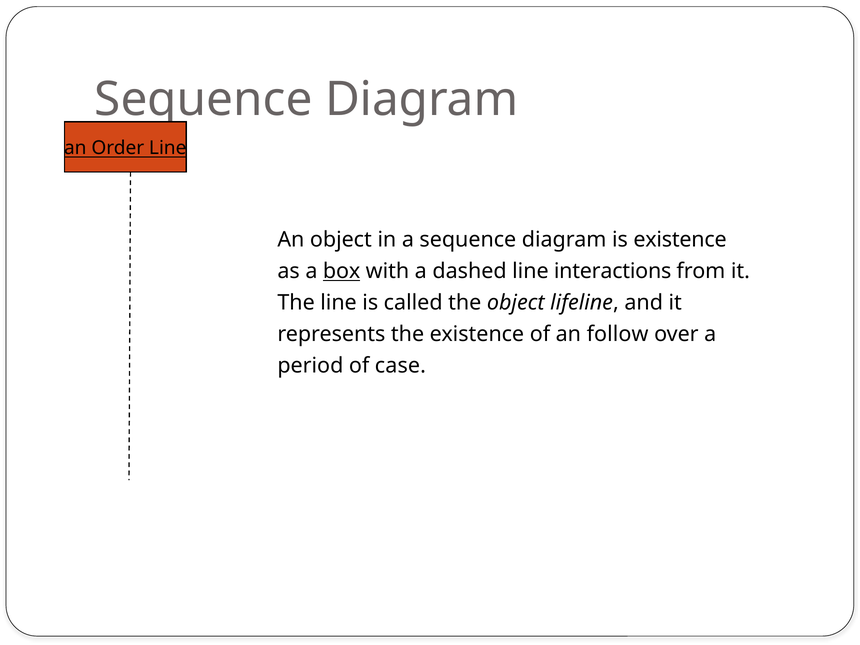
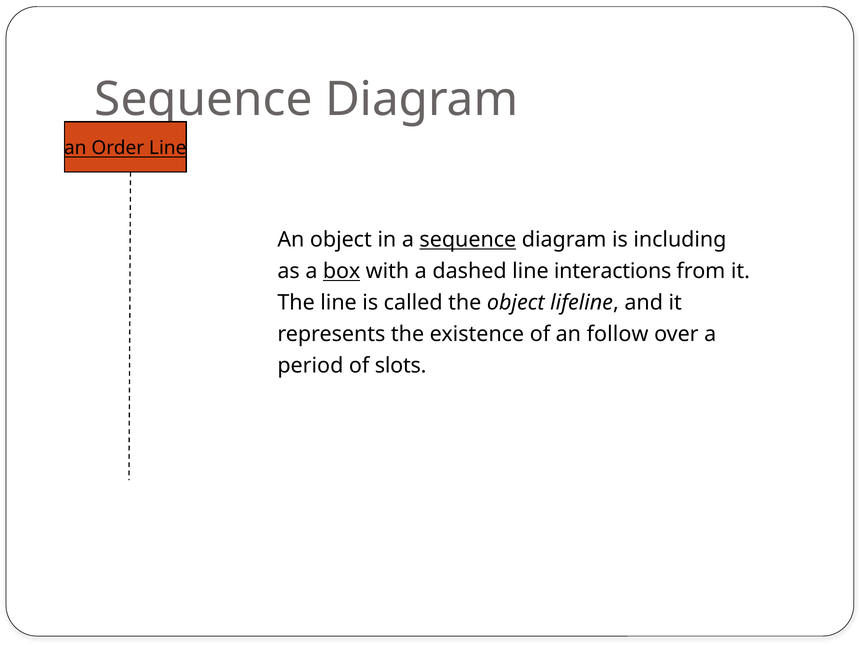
sequence at (468, 240) underline: none -> present
is existence: existence -> including
case: case -> slots
